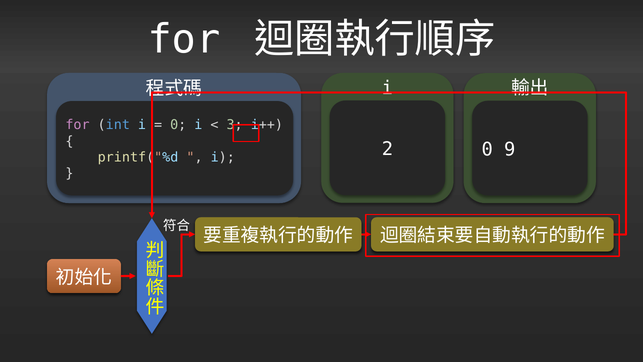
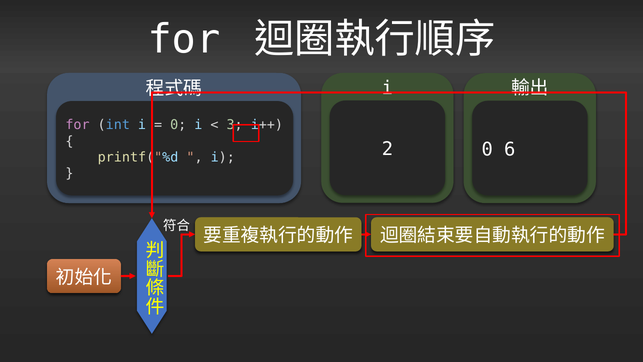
9: 9 -> 6
